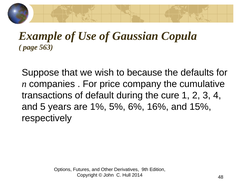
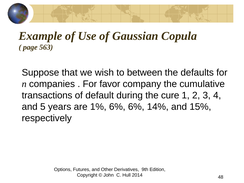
because: because -> between
price: price -> favor
1% 5%: 5% -> 6%
16%: 16% -> 14%
